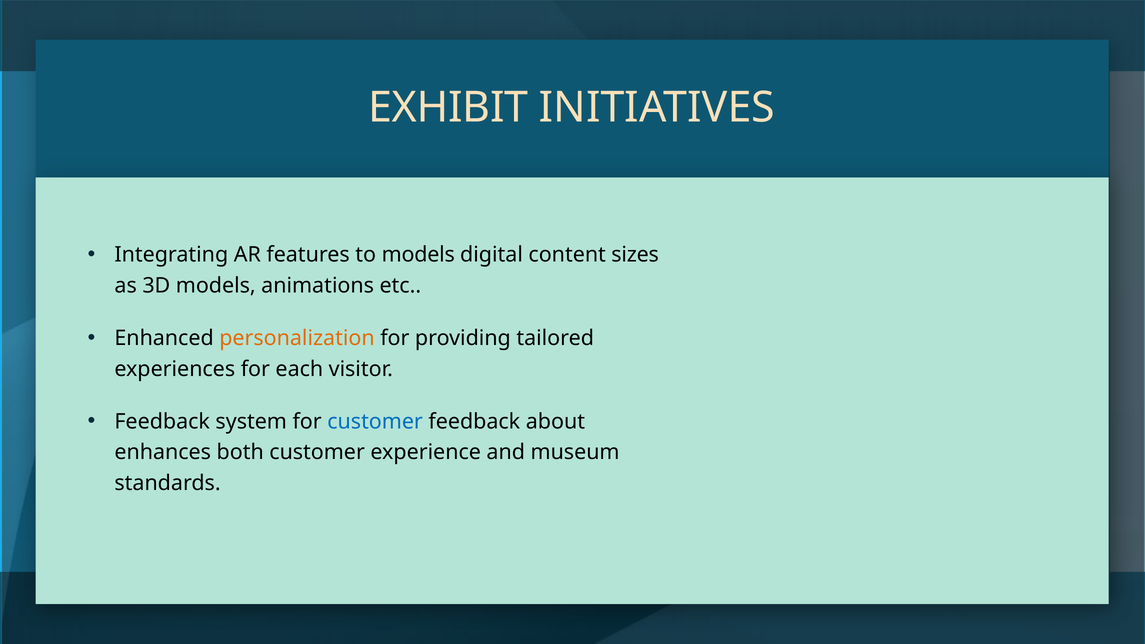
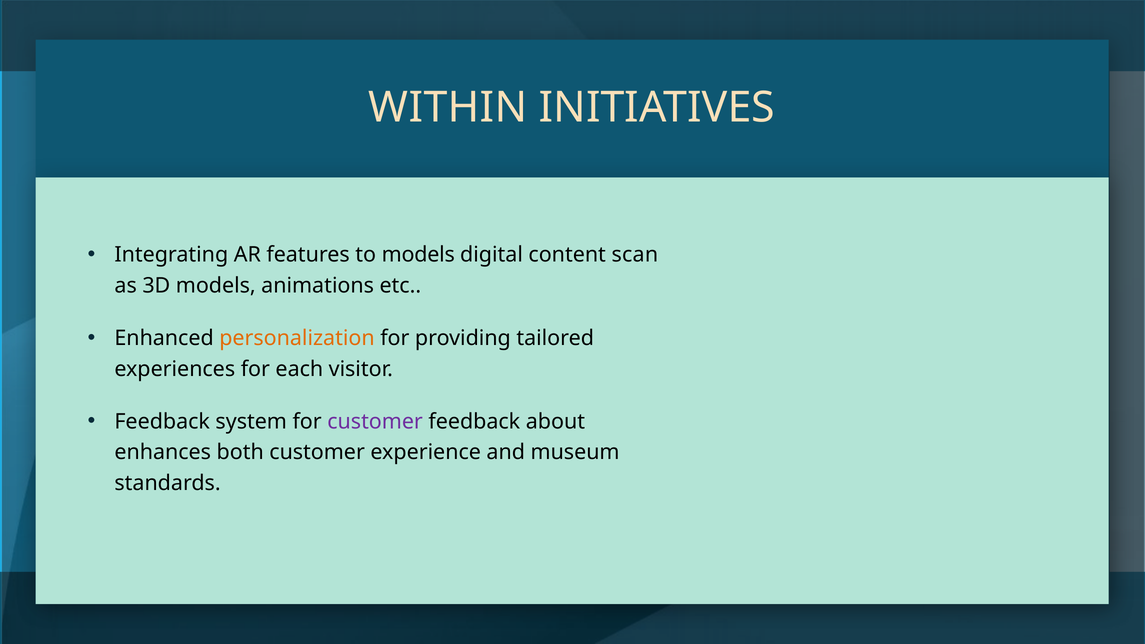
EXHIBIT: EXHIBIT -> WITHIN
sizes: sizes -> scan
customer at (375, 421) colour: blue -> purple
